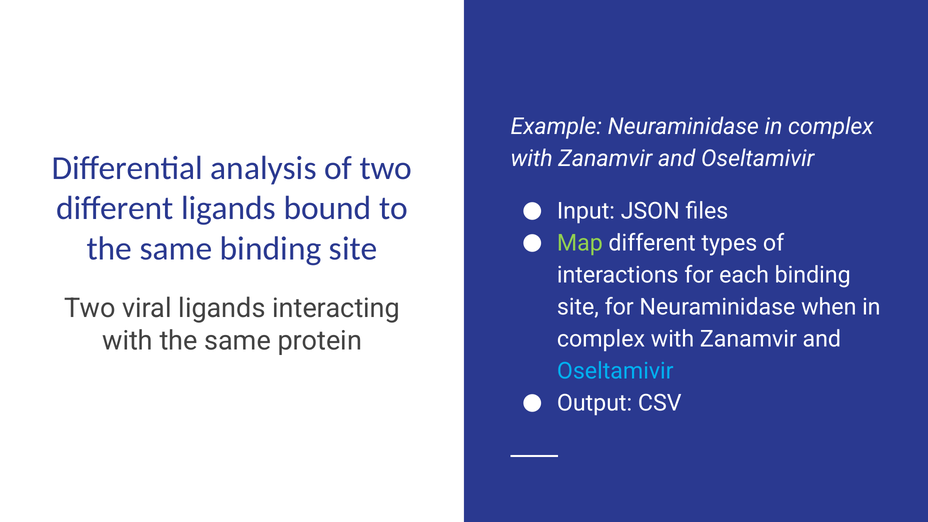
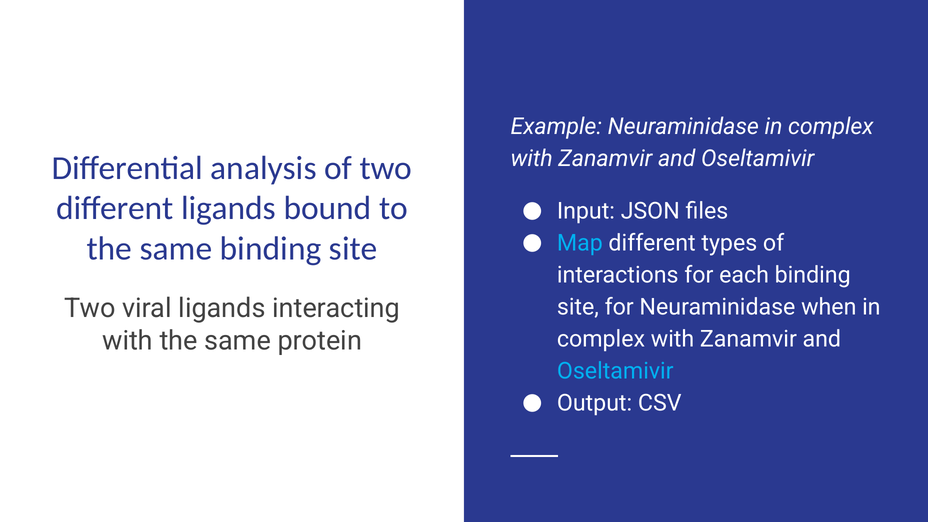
Map colour: light green -> light blue
